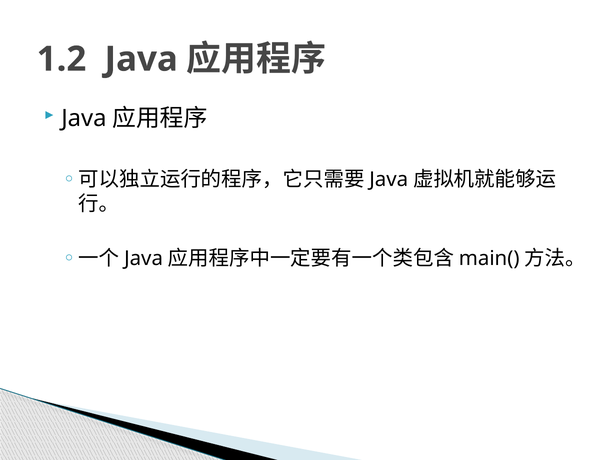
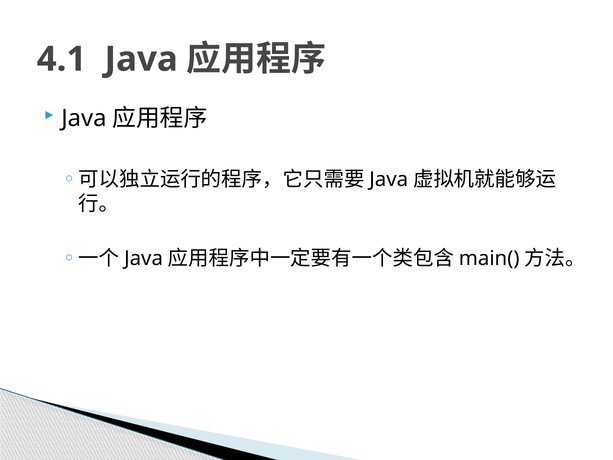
1.2: 1.2 -> 4.1
